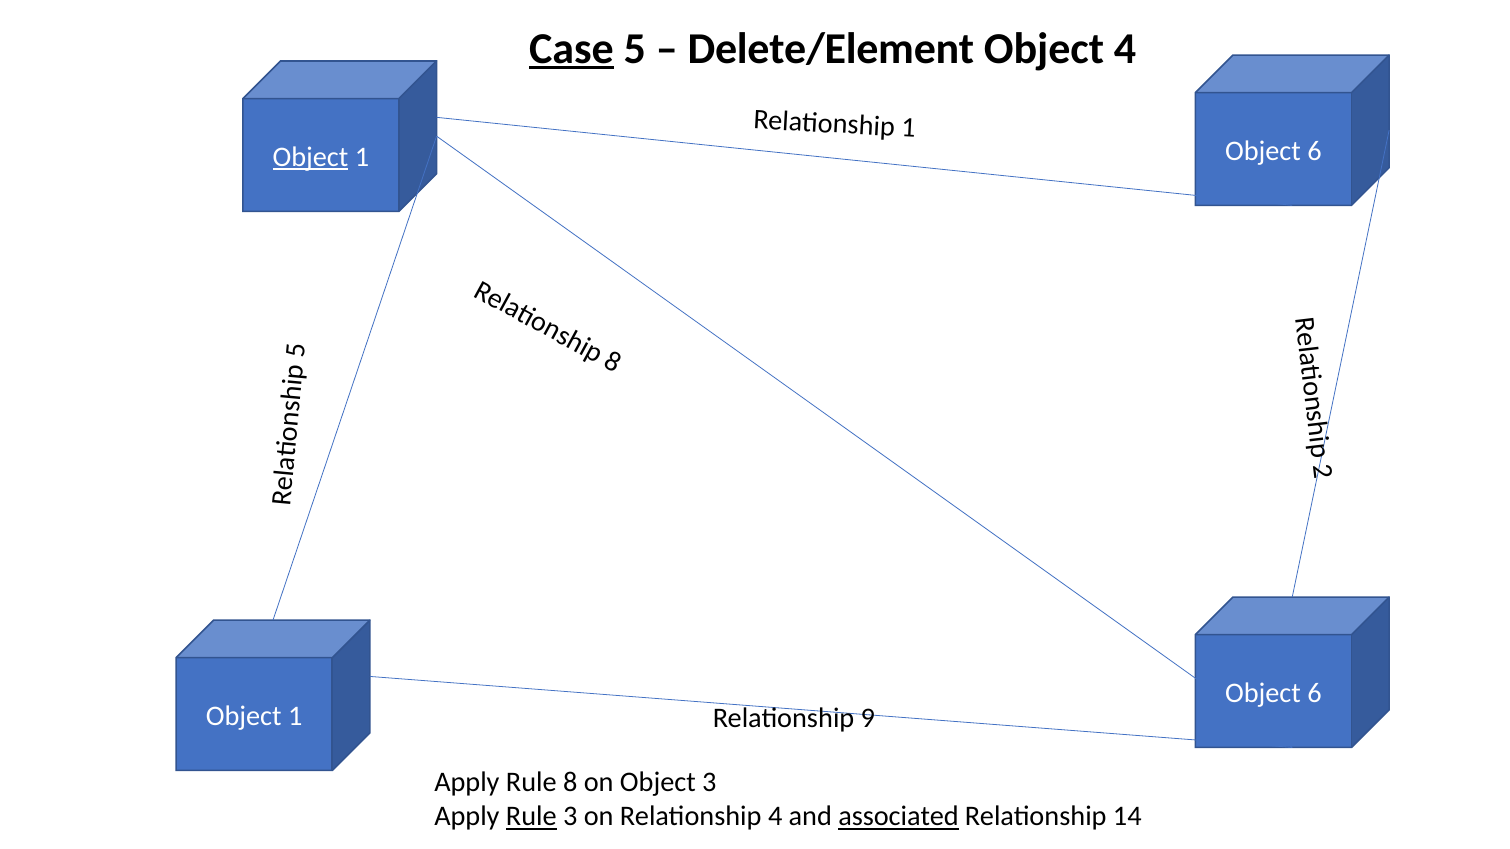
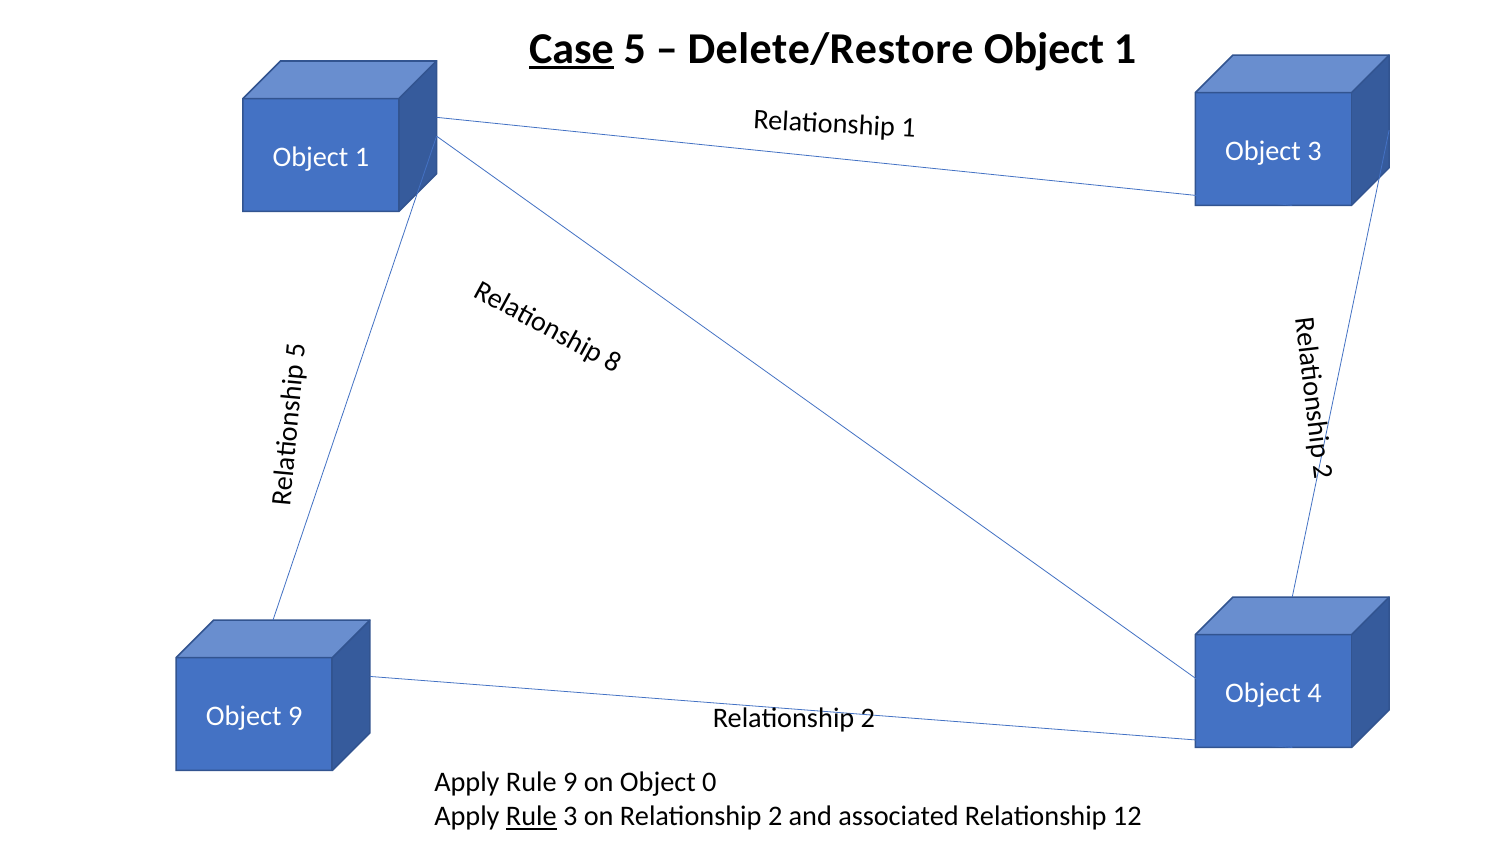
Delete/Element: Delete/Element -> Delete/Restore
4 at (1125, 49): 4 -> 1
6 at (1315, 151): 6 -> 3
Object at (310, 157) underline: present -> none
6 at (1315, 693): 6 -> 4
1 at (295, 716): 1 -> 9
9 at (868, 718): 9 -> 2
Rule 8: 8 -> 9
Object 3: 3 -> 0
on Relationship 4: 4 -> 2
associated underline: present -> none
14: 14 -> 12
